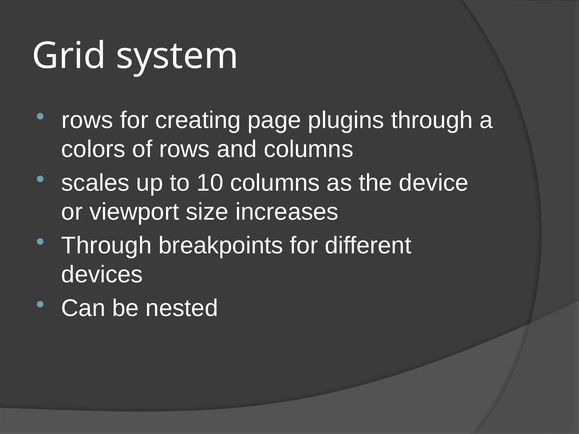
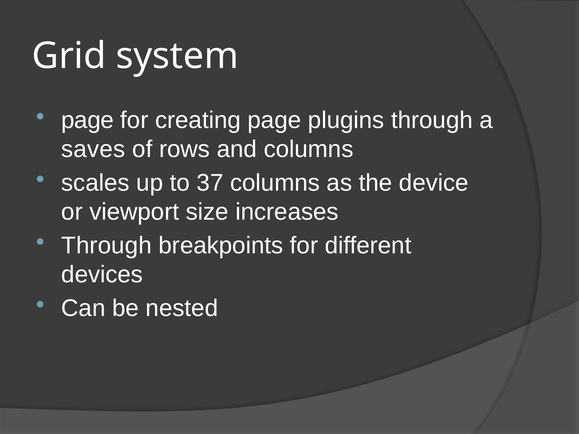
rows at (87, 120): rows -> page
colors: colors -> saves
10: 10 -> 37
